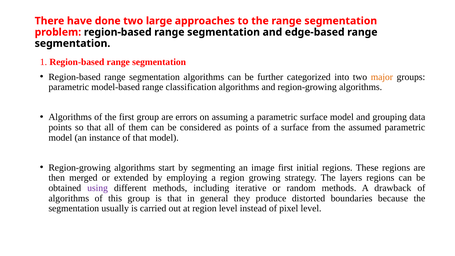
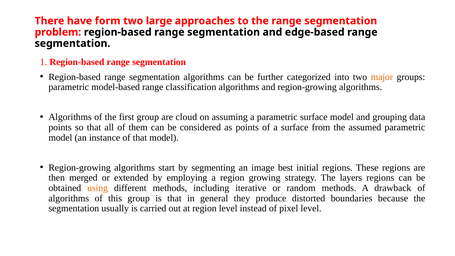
done: done -> form
errors: errors -> cloud
image first: first -> best
using colour: purple -> orange
